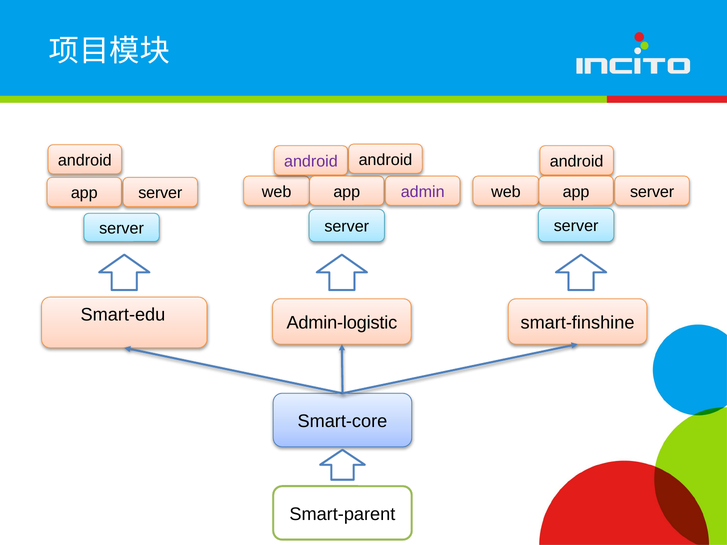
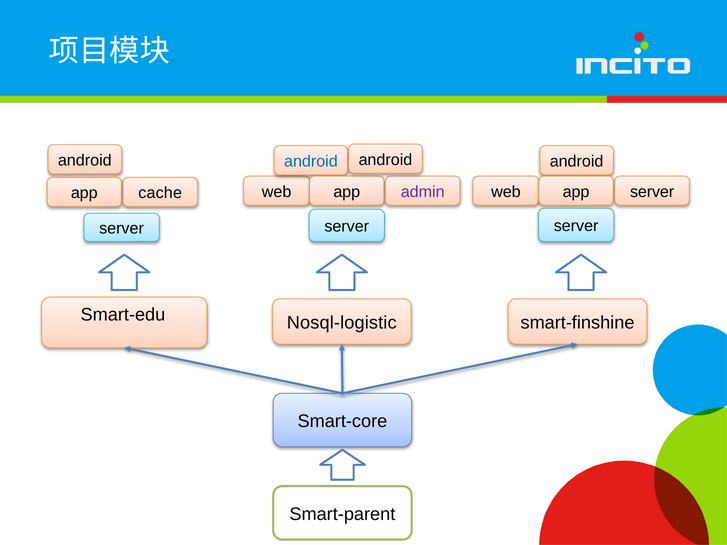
android at (311, 162) colour: purple -> blue
server at (160, 193): server -> cache
Admin-logistic: Admin-logistic -> Nosql-logistic
